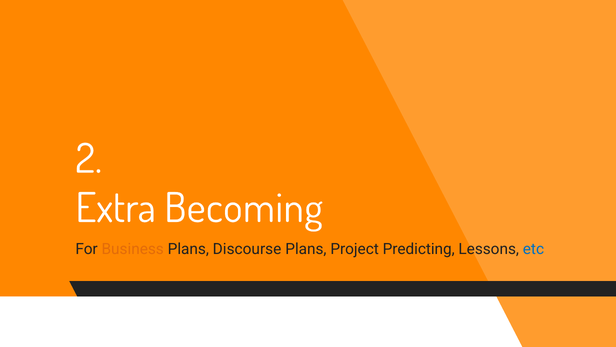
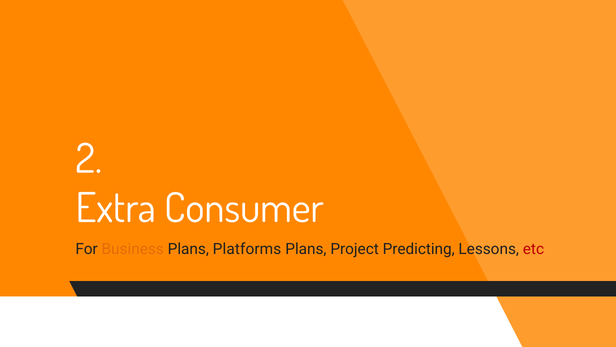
Becoming: Becoming -> Consumer
Discourse: Discourse -> Platforms
etc colour: blue -> red
